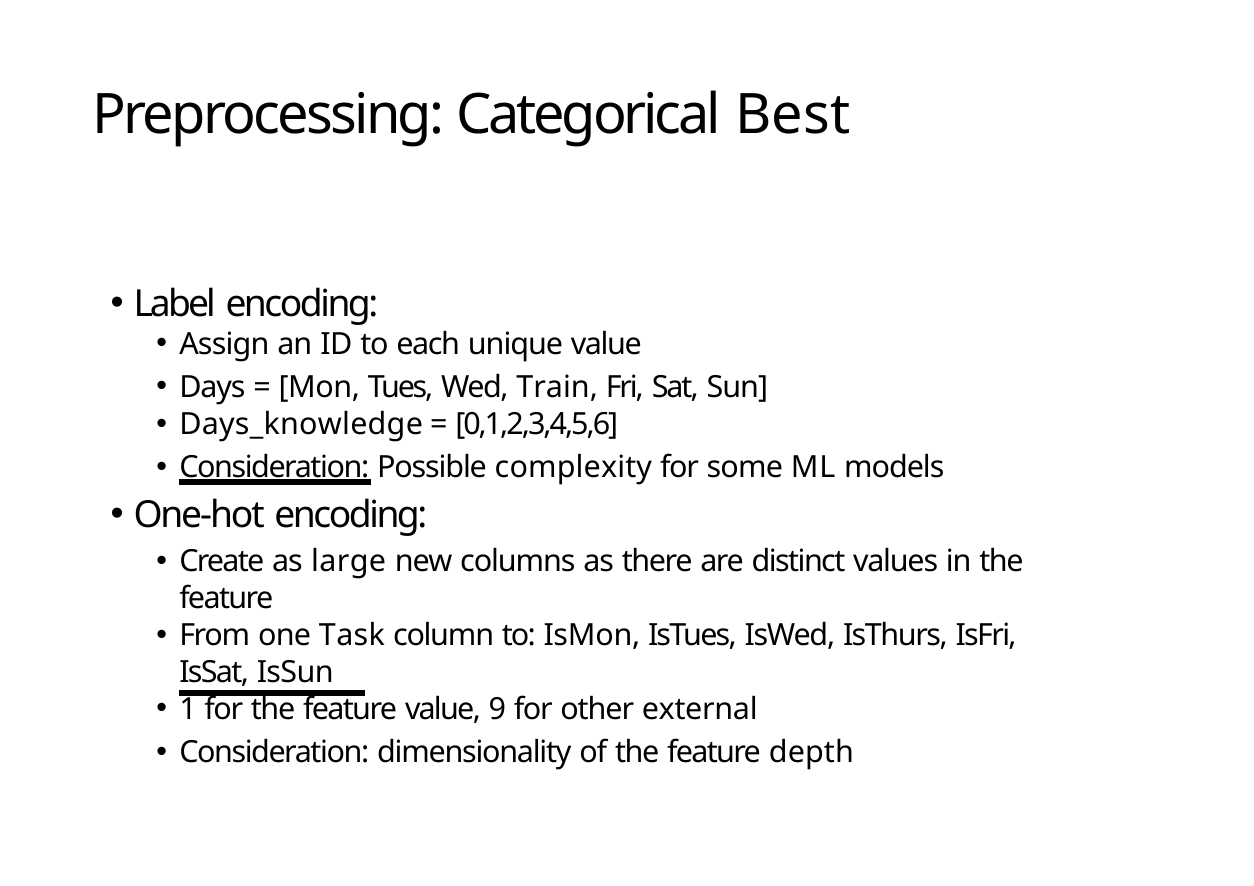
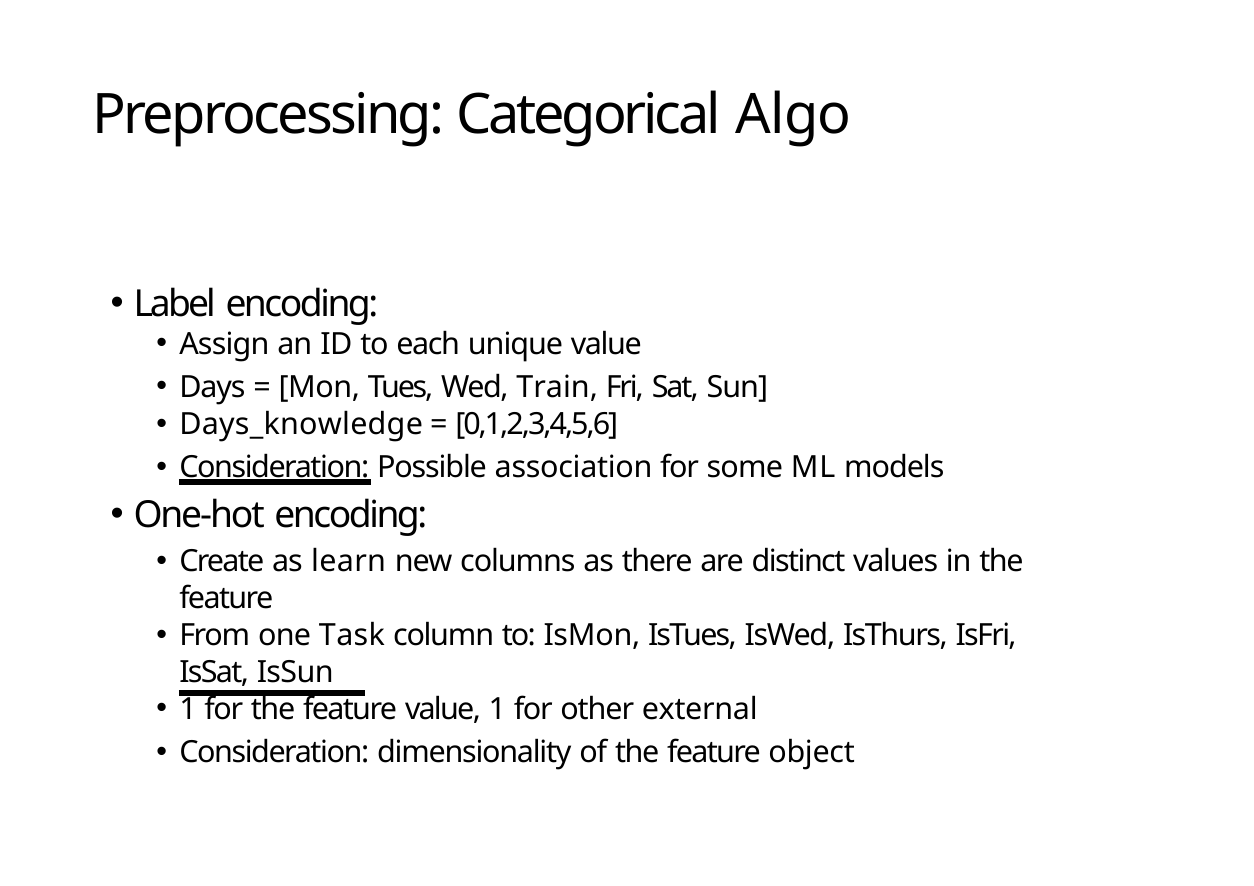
Best: Best -> Algo
complexity: complexity -> association
large: large -> learn
value 9: 9 -> 1
depth: depth -> object
